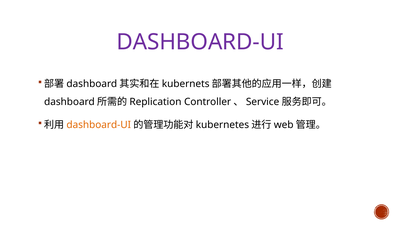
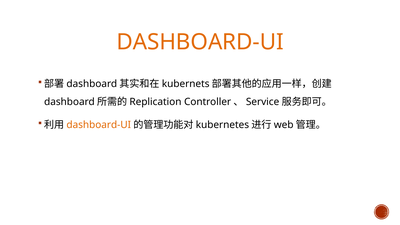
DASHBOARD-UI at (200, 42) colour: purple -> orange
